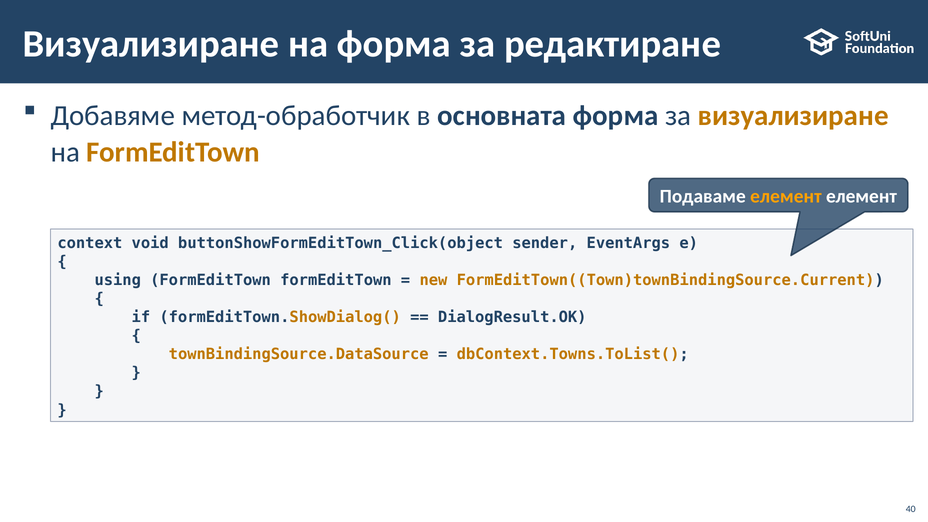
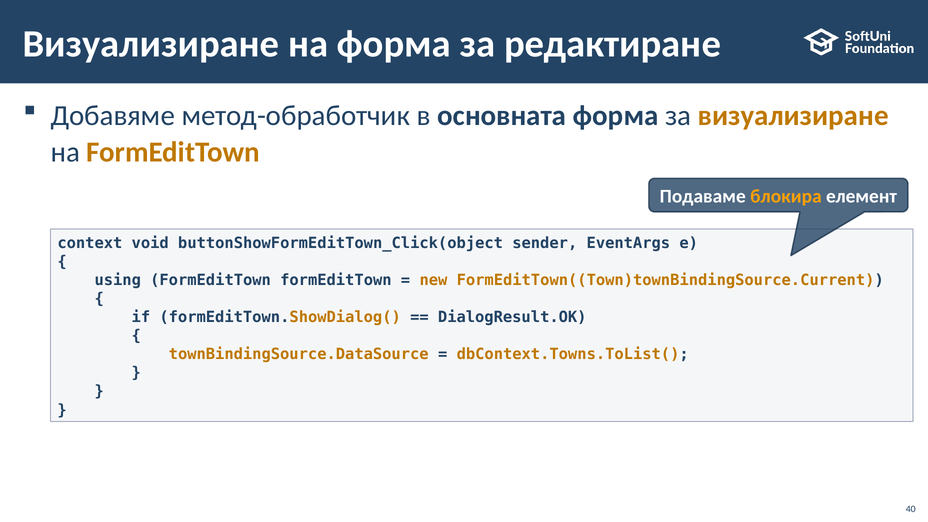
Подаваме елемент: елемент -> блокира
